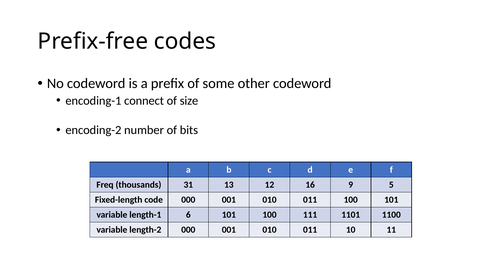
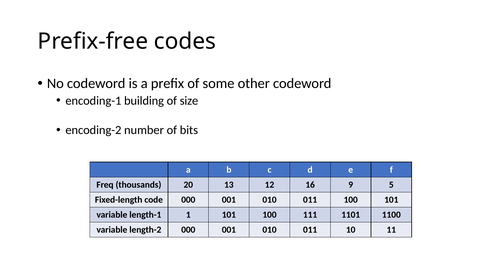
connect: connect -> building
31: 31 -> 20
6: 6 -> 1
